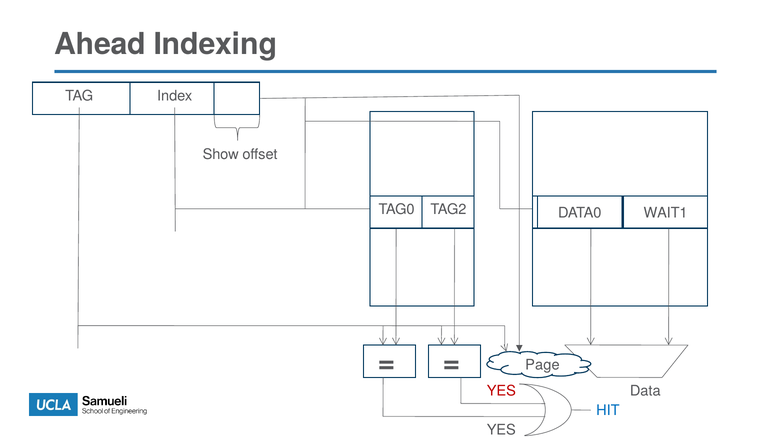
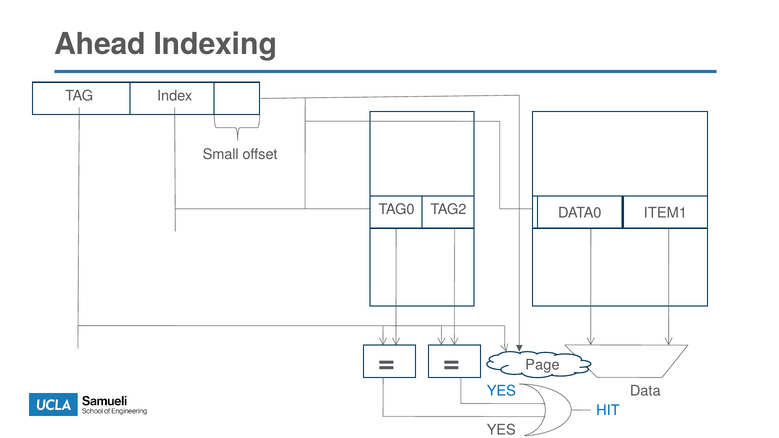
Show: Show -> Small
WAIT1: WAIT1 -> ITEM1
YES at (501, 391) colour: red -> blue
